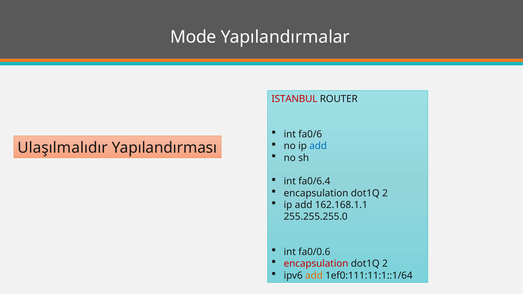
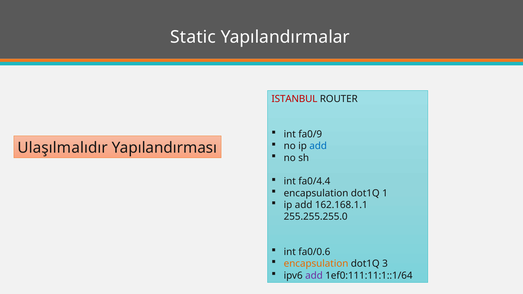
Mode: Mode -> Static
fa0/6: fa0/6 -> fa0/9
fa0/6.4: fa0/6.4 -> fa0/4.4
2 at (385, 193): 2 -> 1
encapsulation at (316, 264) colour: red -> orange
2 at (385, 264): 2 -> 3
add at (314, 276) colour: orange -> purple
